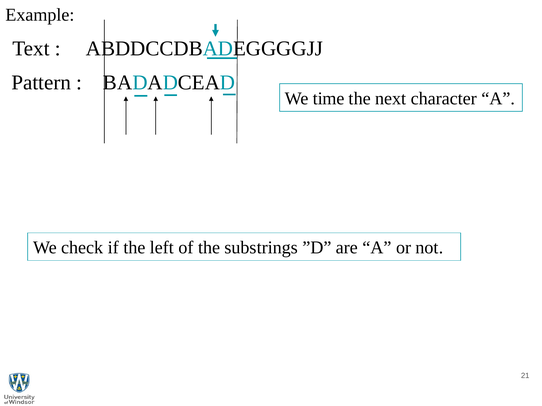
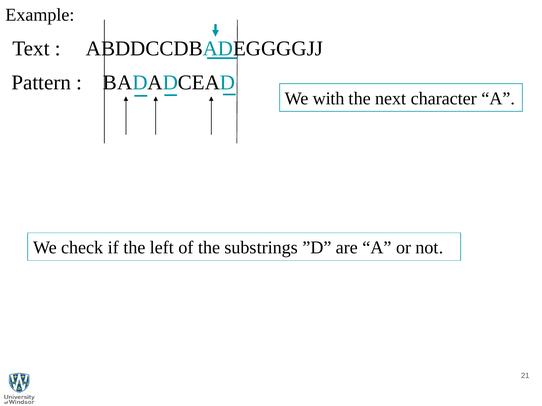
time: time -> with
